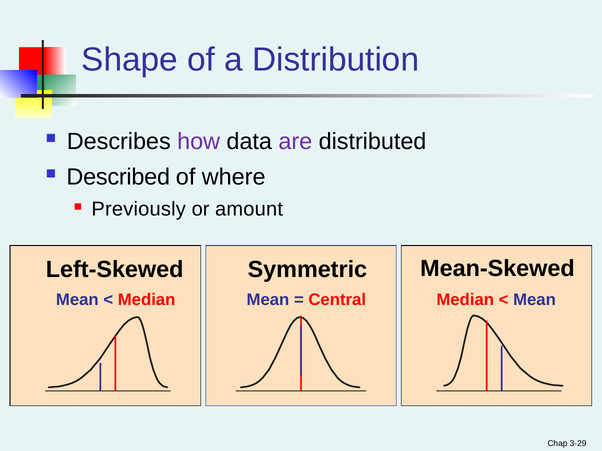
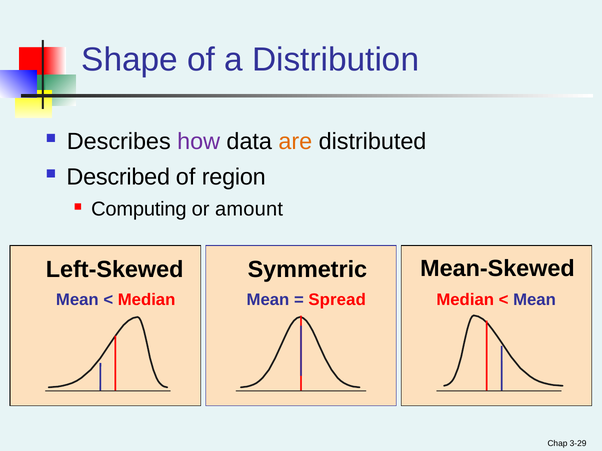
are colour: purple -> orange
where: where -> region
Previously: Previously -> Computing
Central: Central -> Spread
